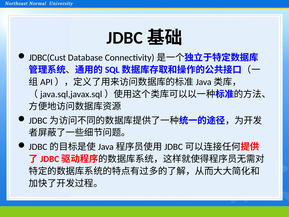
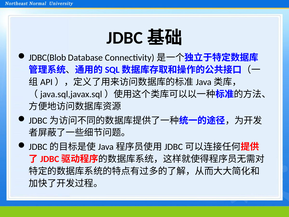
JDBC(Cust: JDBC(Cust -> JDBC(Blob
